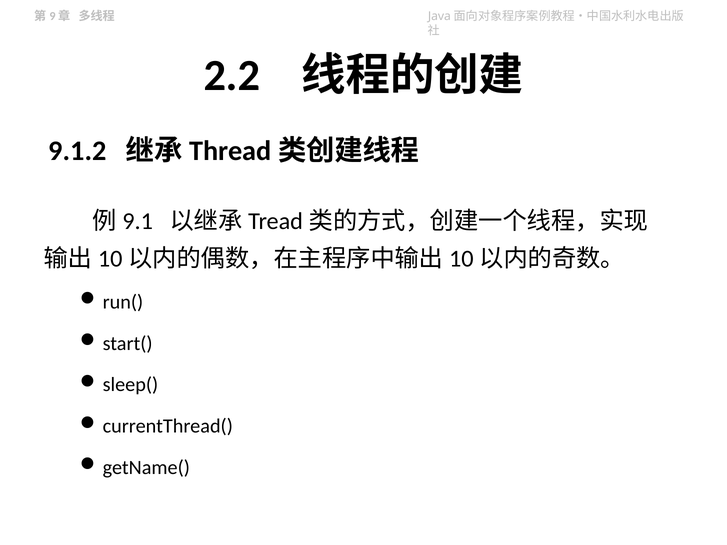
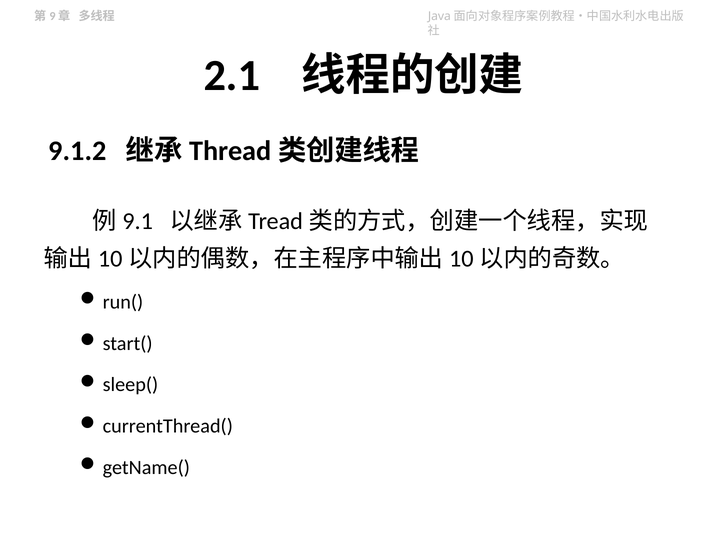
2.2: 2.2 -> 2.1
